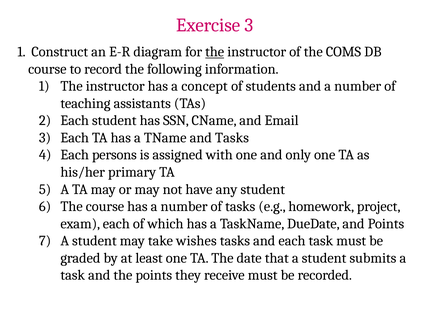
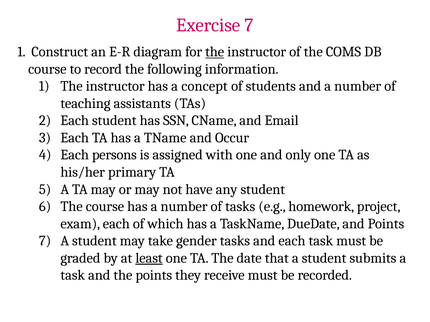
Exercise 3: 3 -> 7
and Tasks: Tasks -> Occur
wishes: wishes -> gender
least underline: none -> present
